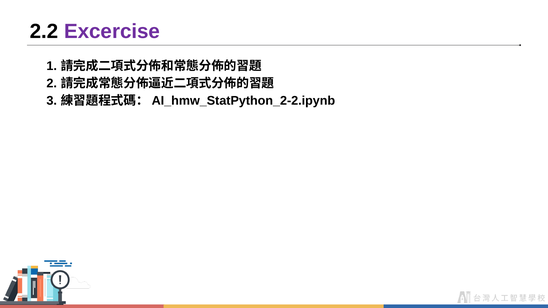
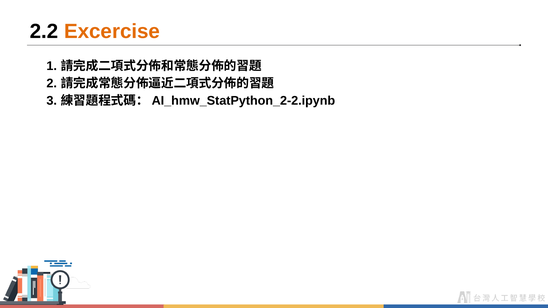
Excercise colour: purple -> orange
